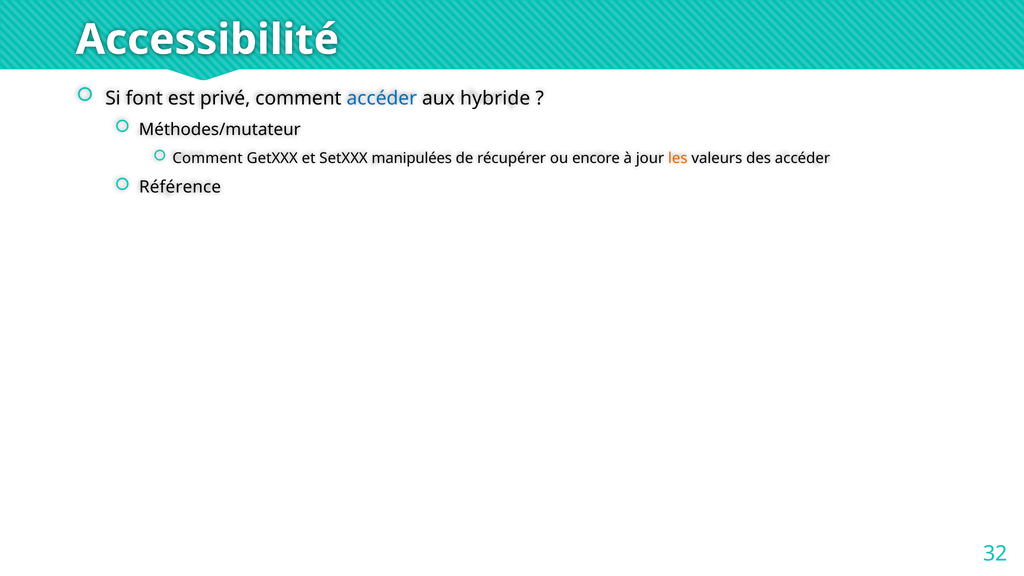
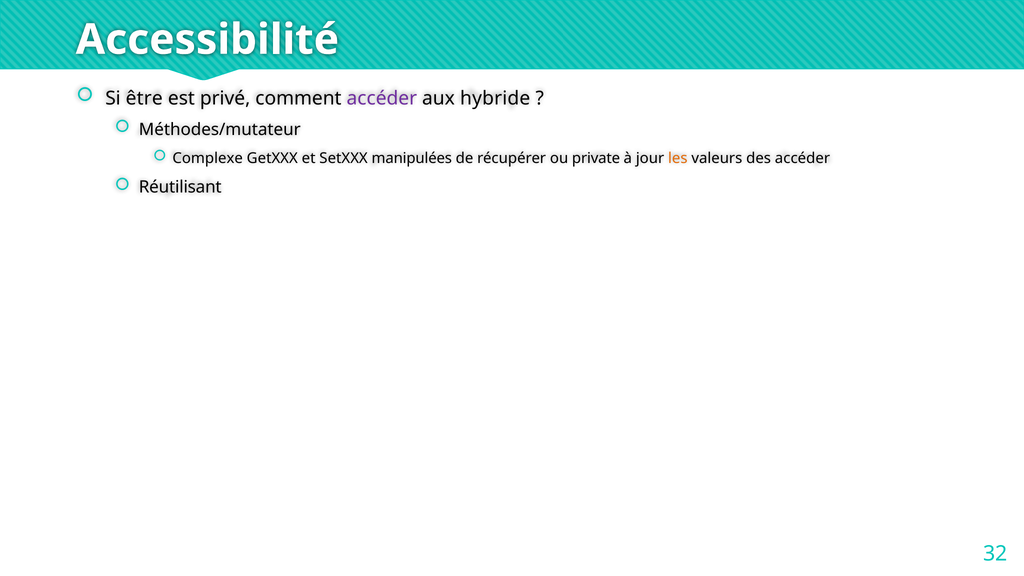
font: font -> être
accéder at (382, 98) colour: blue -> purple
Comment at (208, 158): Comment -> Complexe
encore: encore -> private
Référence: Référence -> Réutilisant
